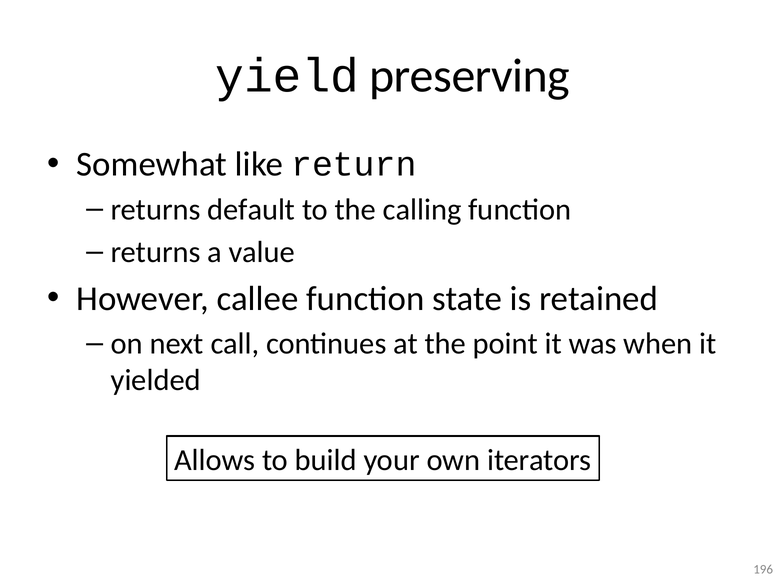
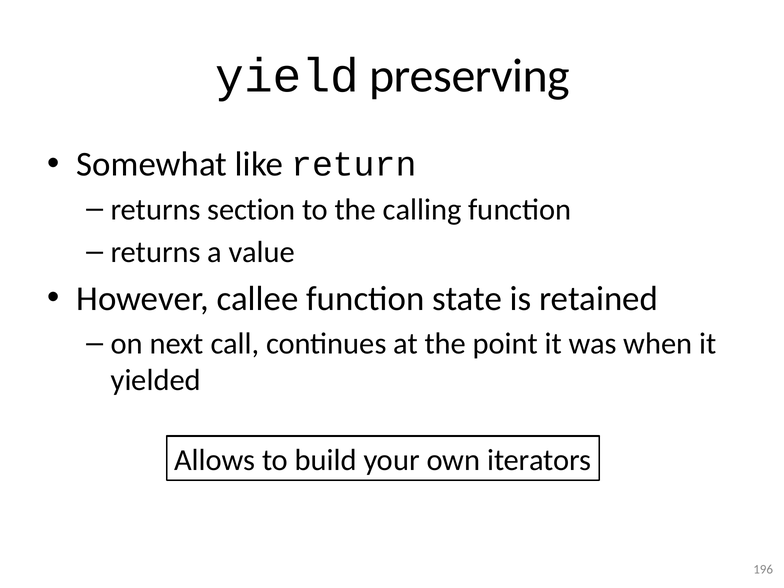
default: default -> section
